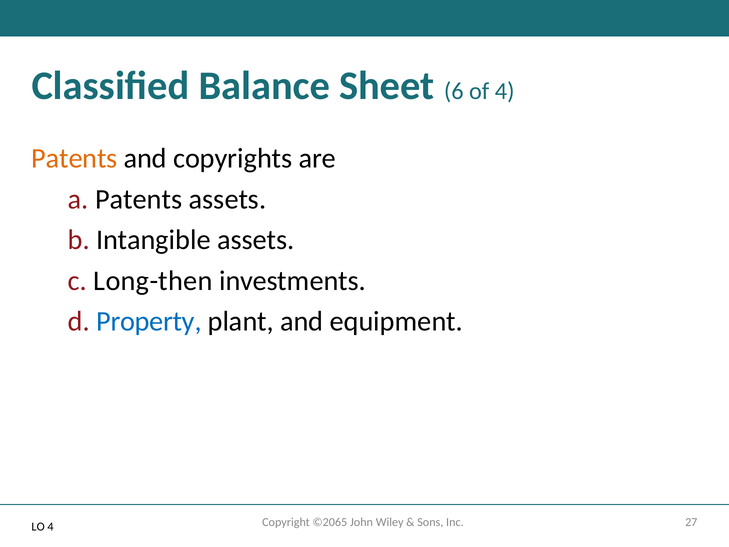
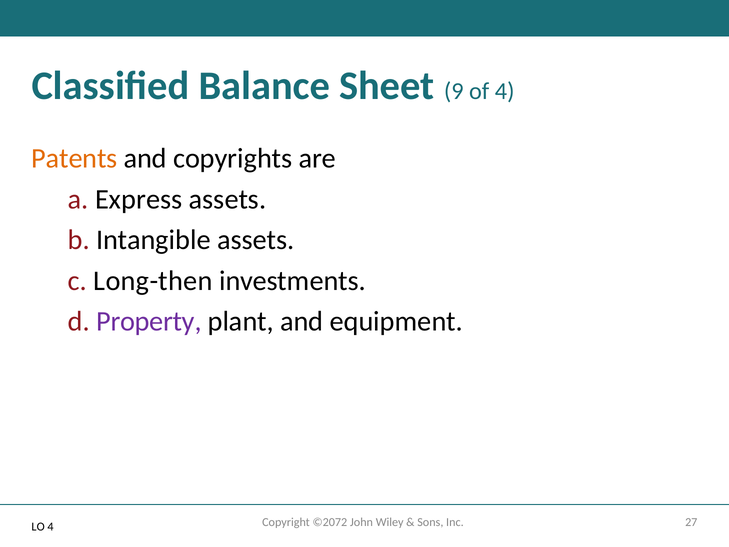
6: 6 -> 9
a Patents: Patents -> Express
Property colour: blue -> purple
©2065: ©2065 -> ©2072
